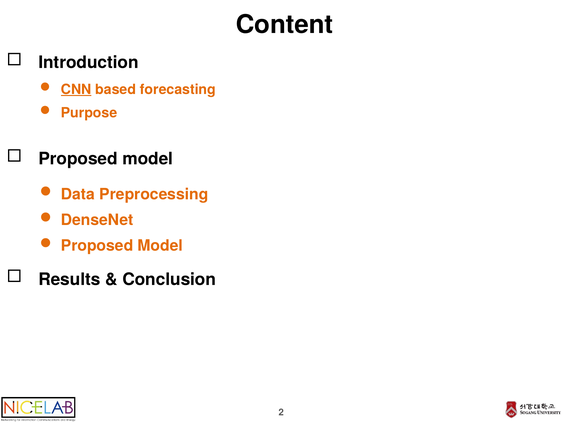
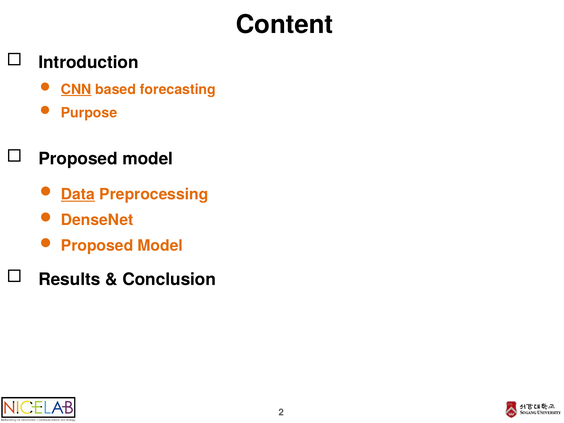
Data underline: none -> present
